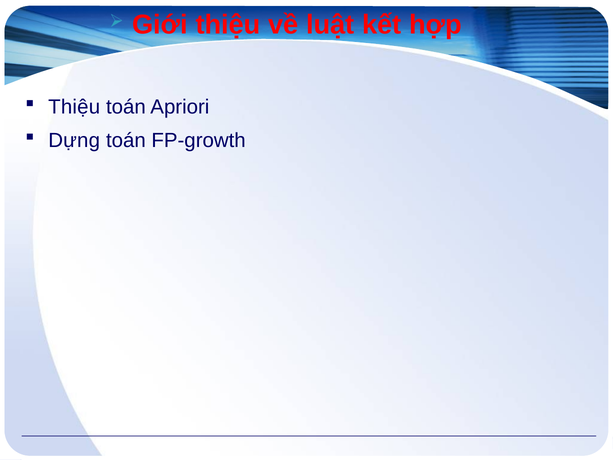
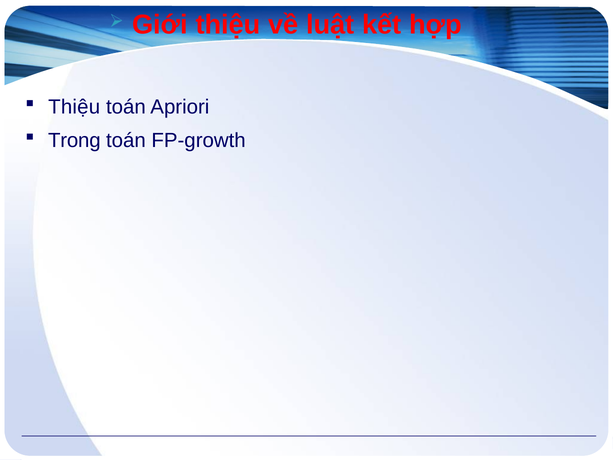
Dựng: Dựng -> Trong
